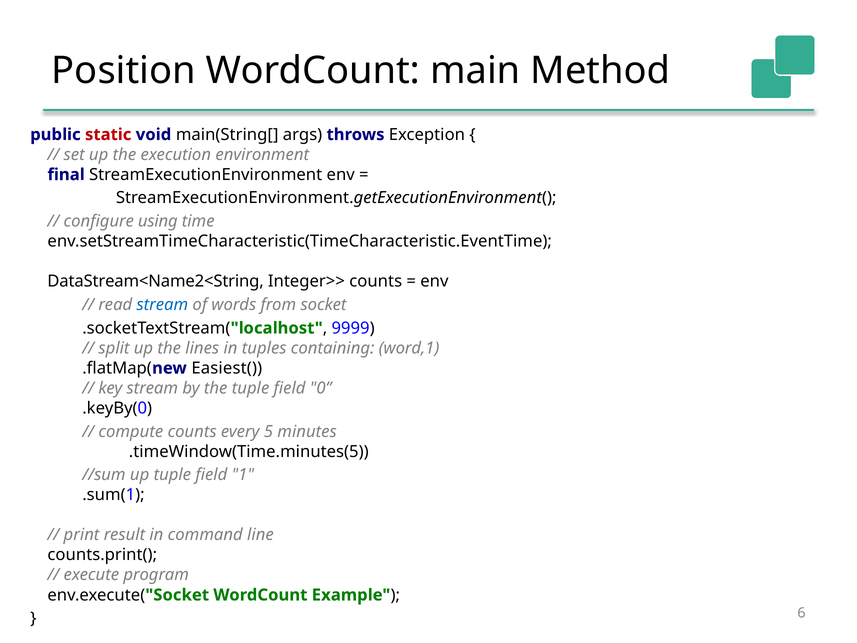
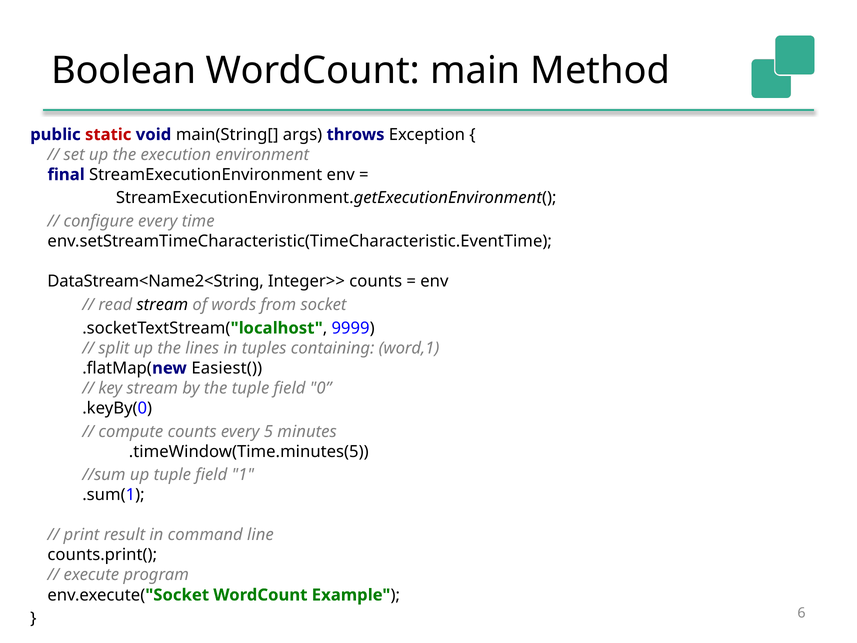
Position: Position -> Boolean
configure using: using -> every
stream at (162, 305) colour: blue -> black
